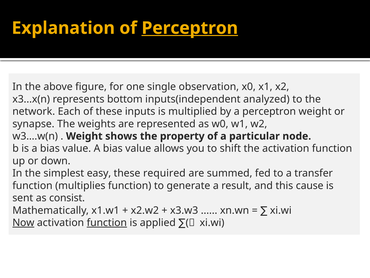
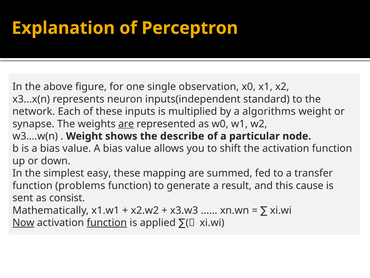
Perceptron at (190, 28) underline: present -> none
bottom: bottom -> neuron
analyzed: analyzed -> standard
a perceptron: perceptron -> algorithms
are at (126, 124) underline: none -> present
property: property -> describe
required: required -> mapping
multiplies: multiplies -> problems
